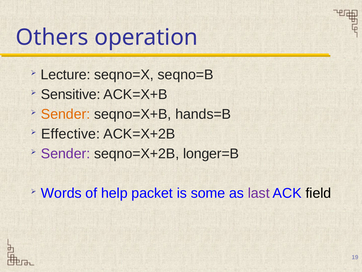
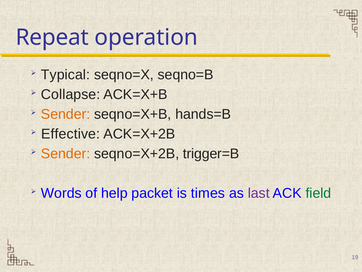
Others: Others -> Repeat
Lecture: Lecture -> Typical
Sensitive: Sensitive -> Collapse
Sender at (66, 154) colour: purple -> orange
longer=B: longer=B -> trigger=B
some: some -> times
field colour: black -> green
